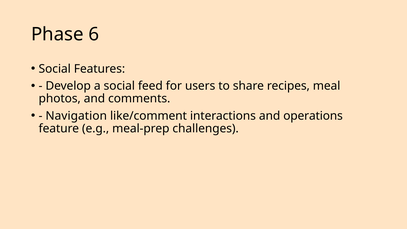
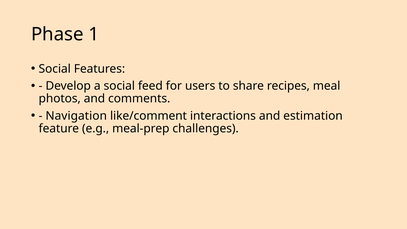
6: 6 -> 1
operations: operations -> estimation
